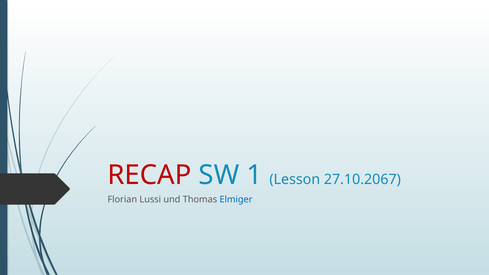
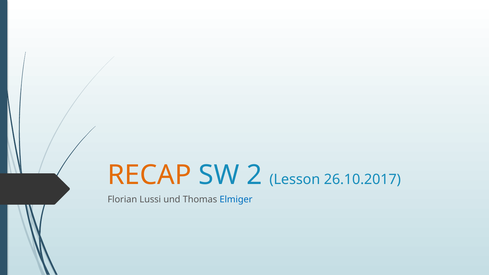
RECAP colour: red -> orange
1: 1 -> 2
27.10.2067: 27.10.2067 -> 26.10.2017
